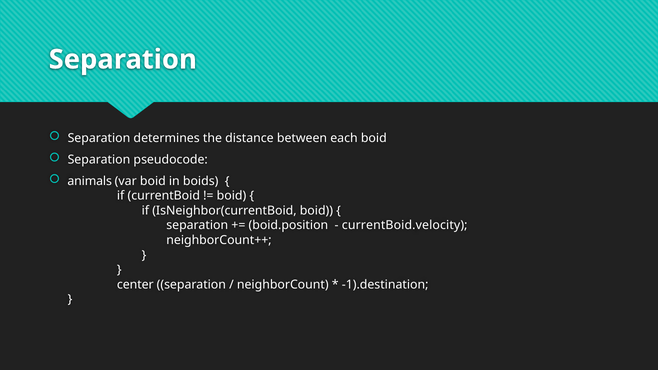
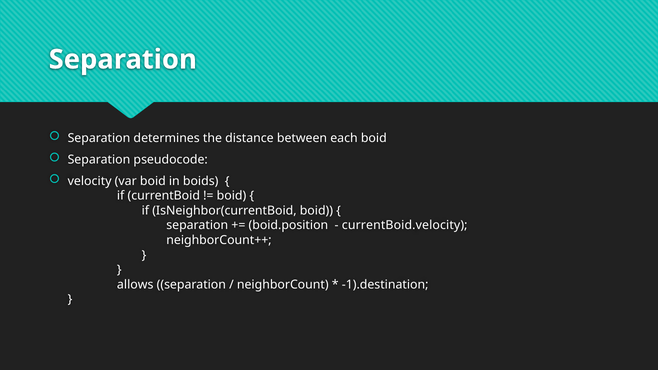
animals: animals -> velocity
center: center -> allows
